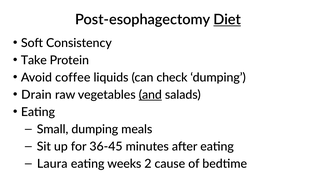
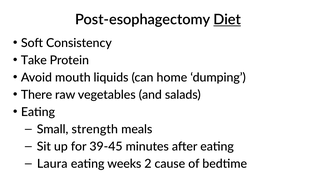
coffee: coffee -> mouth
check: check -> home
Drain: Drain -> There
and underline: present -> none
Small dumping: dumping -> strength
36-45: 36-45 -> 39-45
